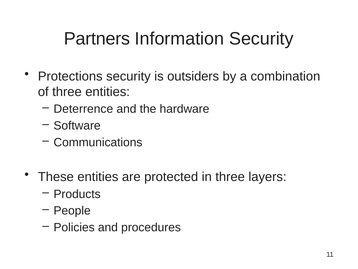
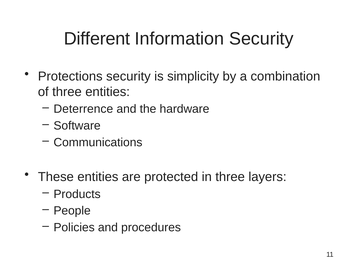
Partners: Partners -> Different
outsiders: outsiders -> simplicity
